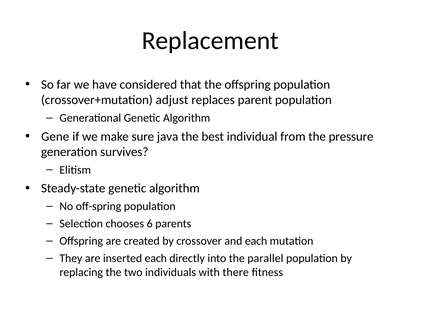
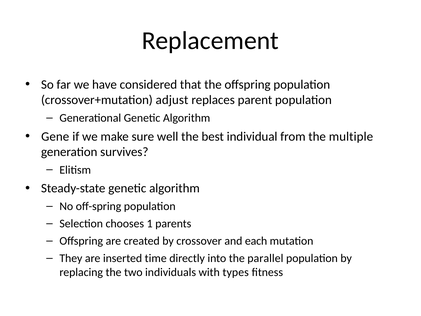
java: java -> well
pressure: pressure -> multiple
6: 6 -> 1
inserted each: each -> time
there: there -> types
